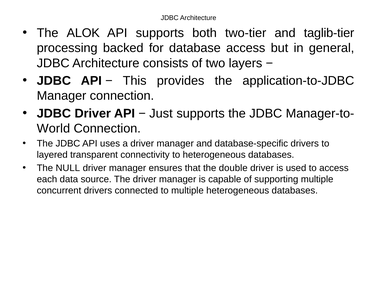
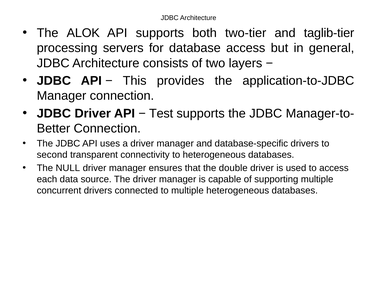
backed: backed -> servers
Just: Just -> Test
World: World -> Better
layered: layered -> second
